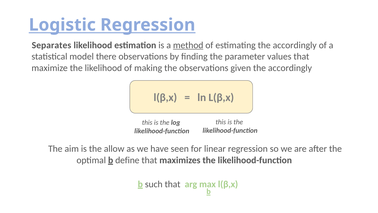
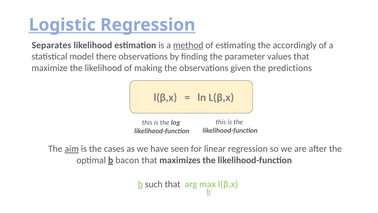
given the accordingly: accordingly -> predictions
aim underline: none -> present
allow: allow -> cases
define: define -> bacon
